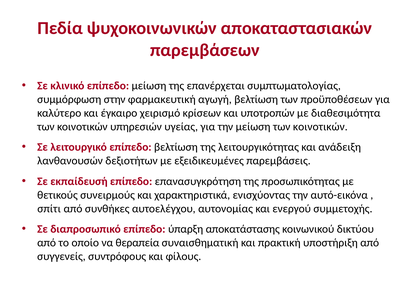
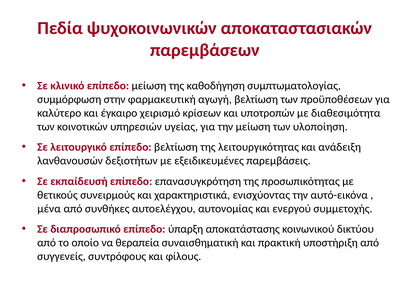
επανέρχεται: επανέρχεται -> καθοδήγηση
μείωση των κοινοτικών: κοινοτικών -> υλοποίηση
σπίτι: σπίτι -> μένα
